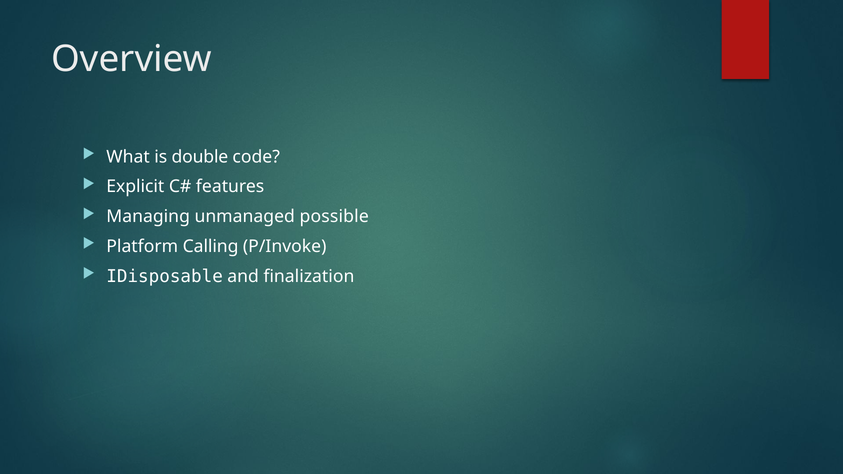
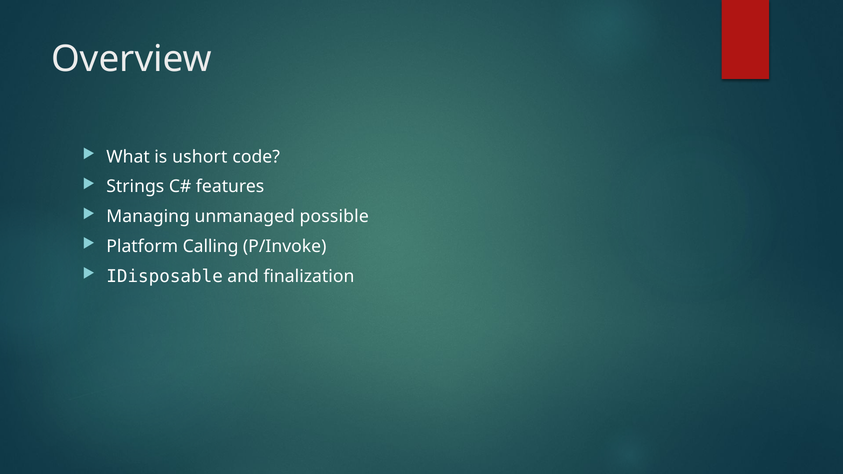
double: double -> ushort
Explicit: Explicit -> Strings
